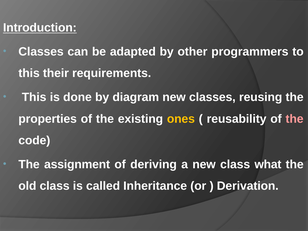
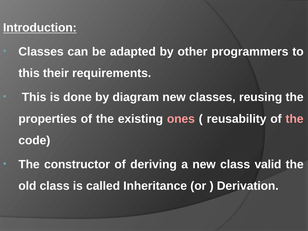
ones colour: yellow -> pink
assignment: assignment -> constructor
what: what -> valid
